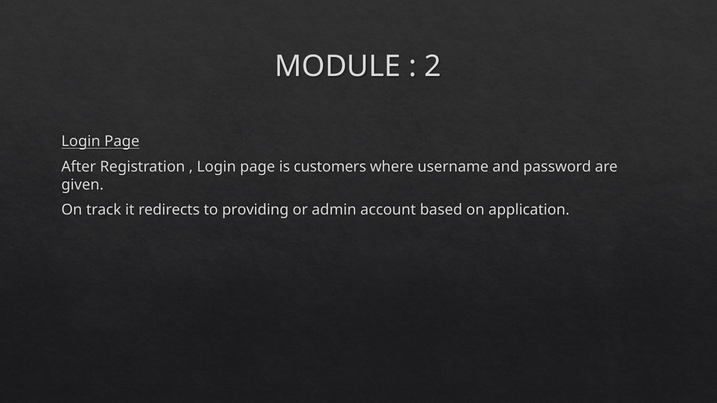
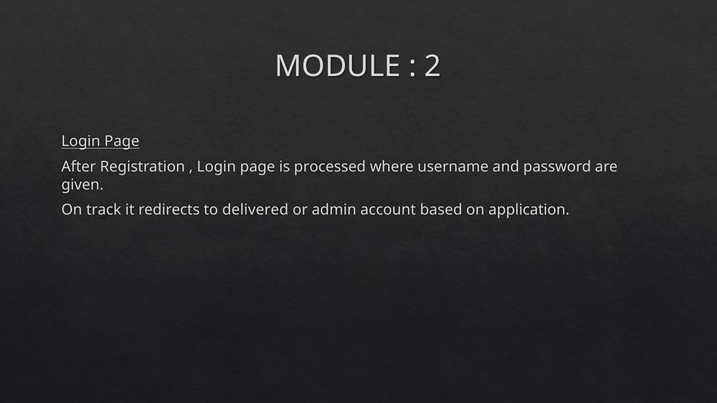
customers: customers -> processed
providing: providing -> delivered
